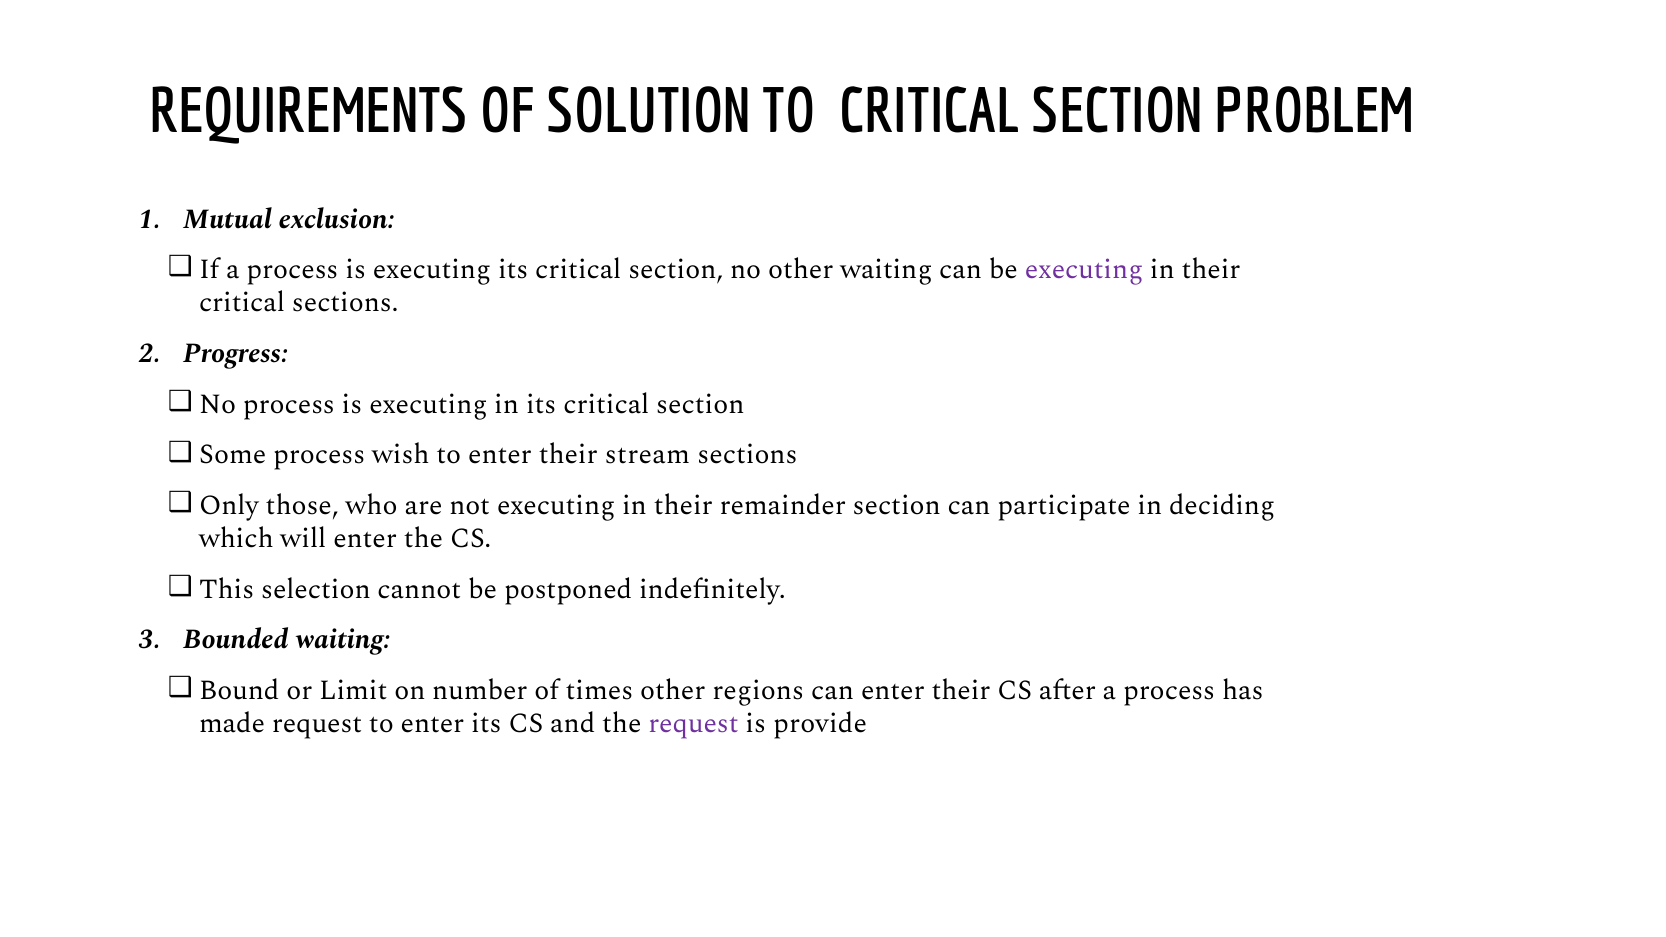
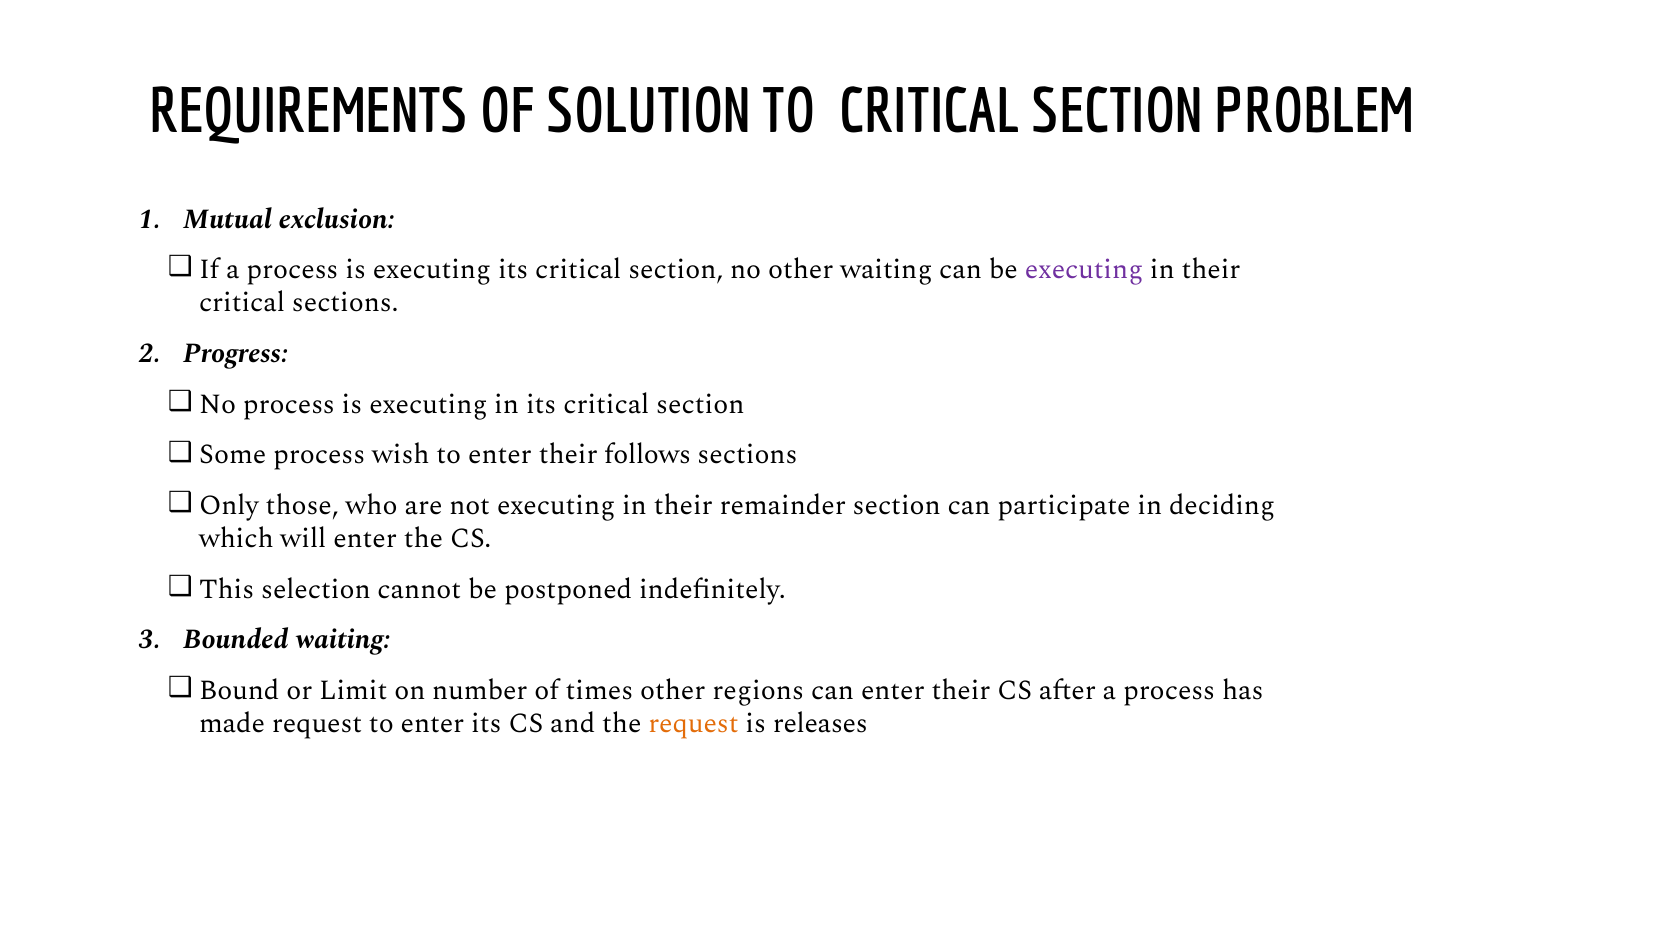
stream: stream -> follows
request at (693, 724) colour: purple -> orange
provide: provide -> releases
